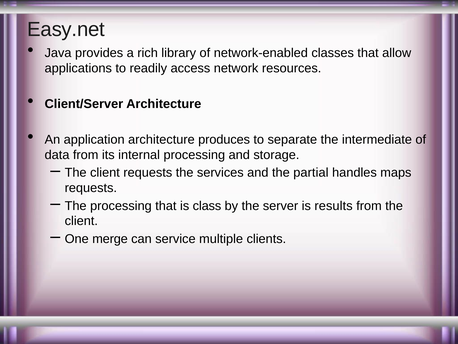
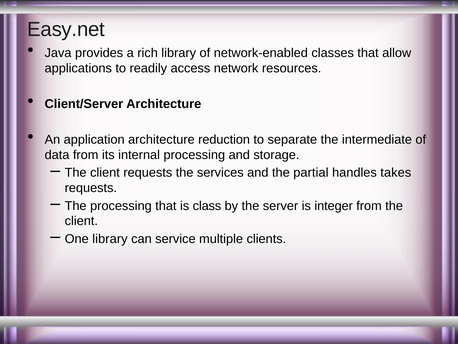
produces: produces -> reduction
maps: maps -> takes
results: results -> integer
One merge: merge -> library
